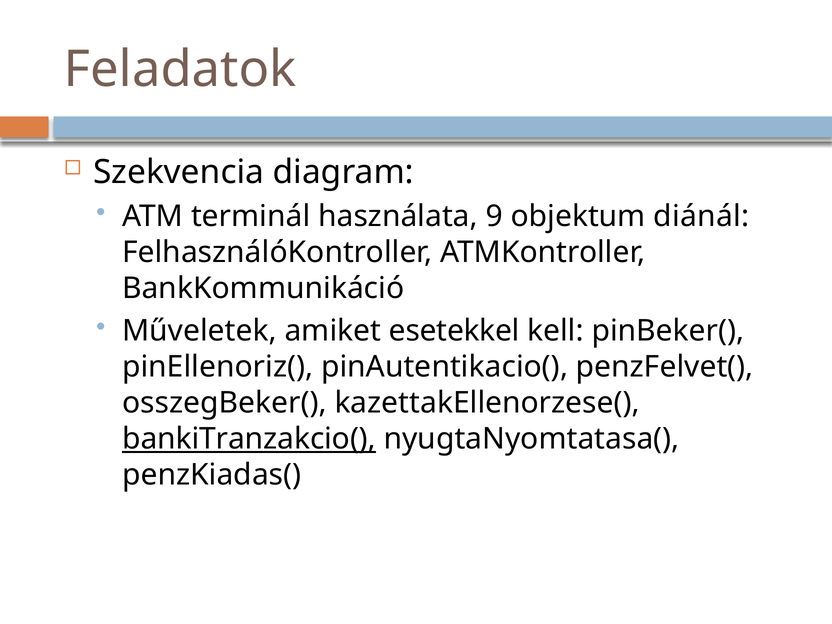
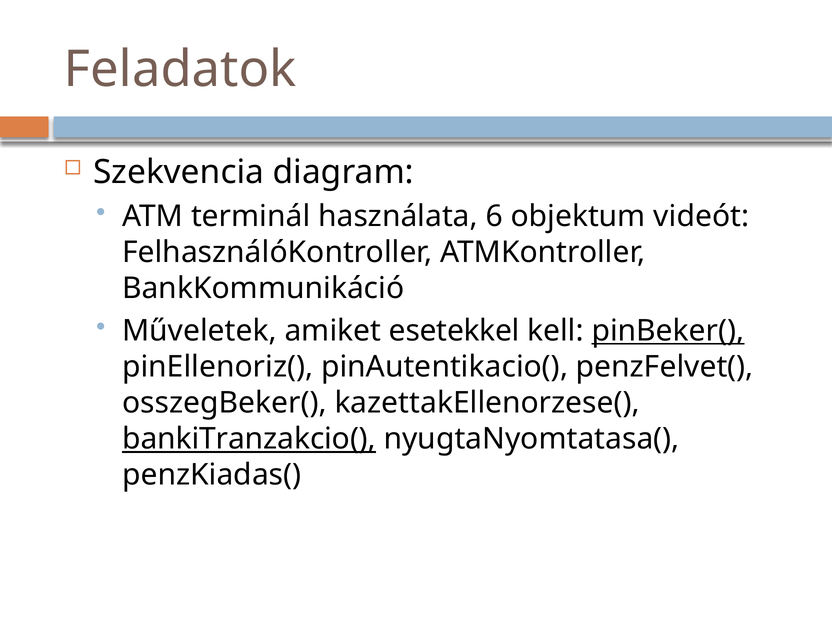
9: 9 -> 6
diánál: diánál -> videót
pinBeker( underline: none -> present
